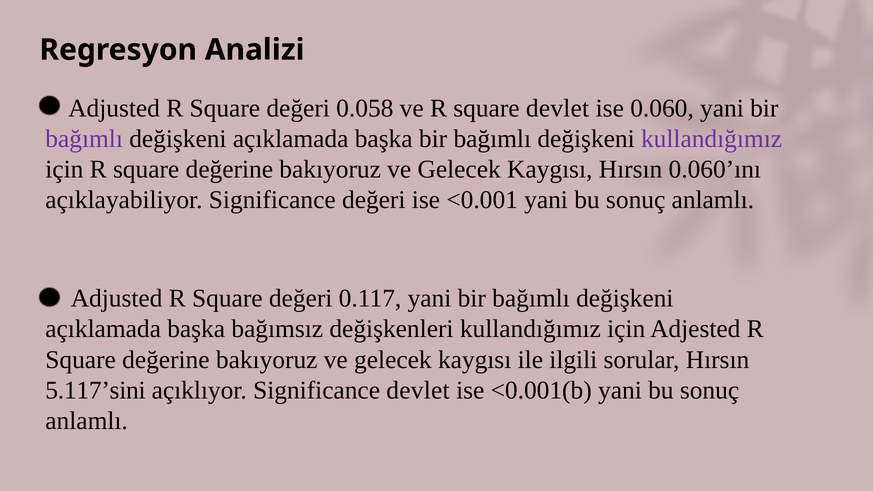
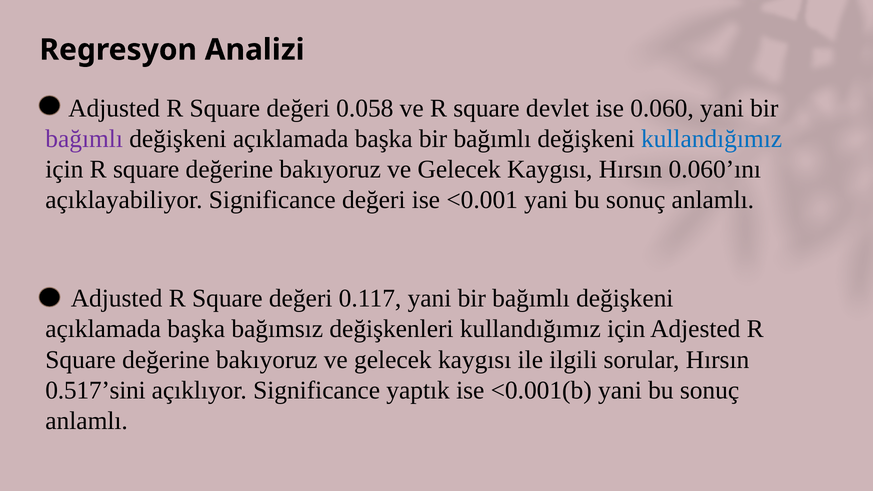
kullandığımız at (712, 139) colour: purple -> blue
5.117’sini: 5.117’sini -> 0.517’sini
Significance devlet: devlet -> yaptık
